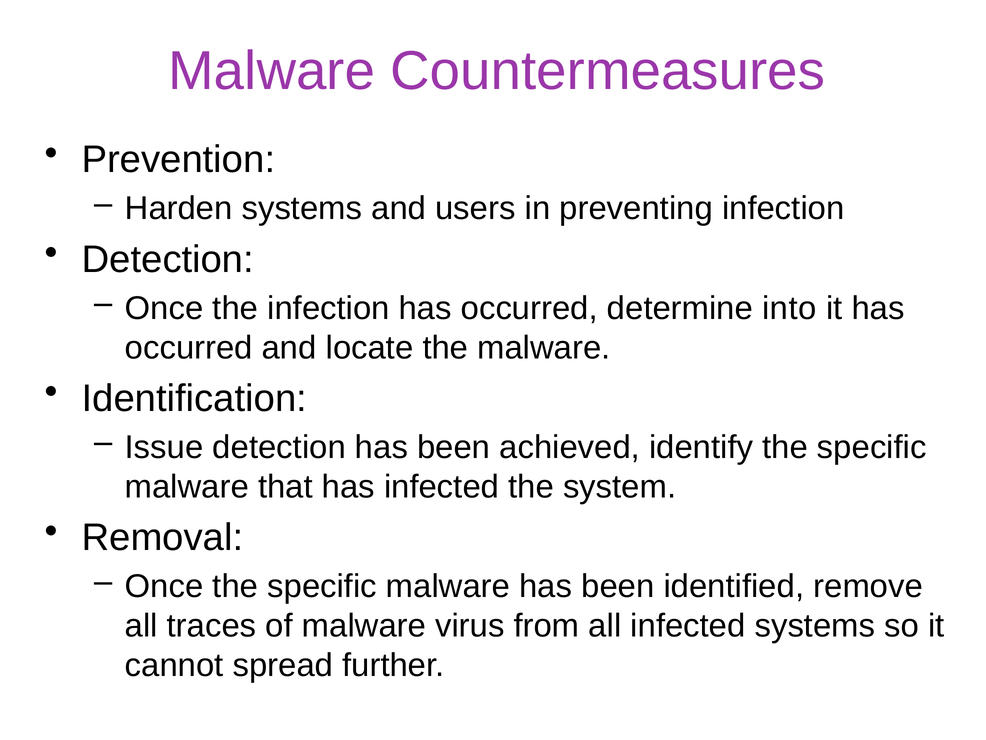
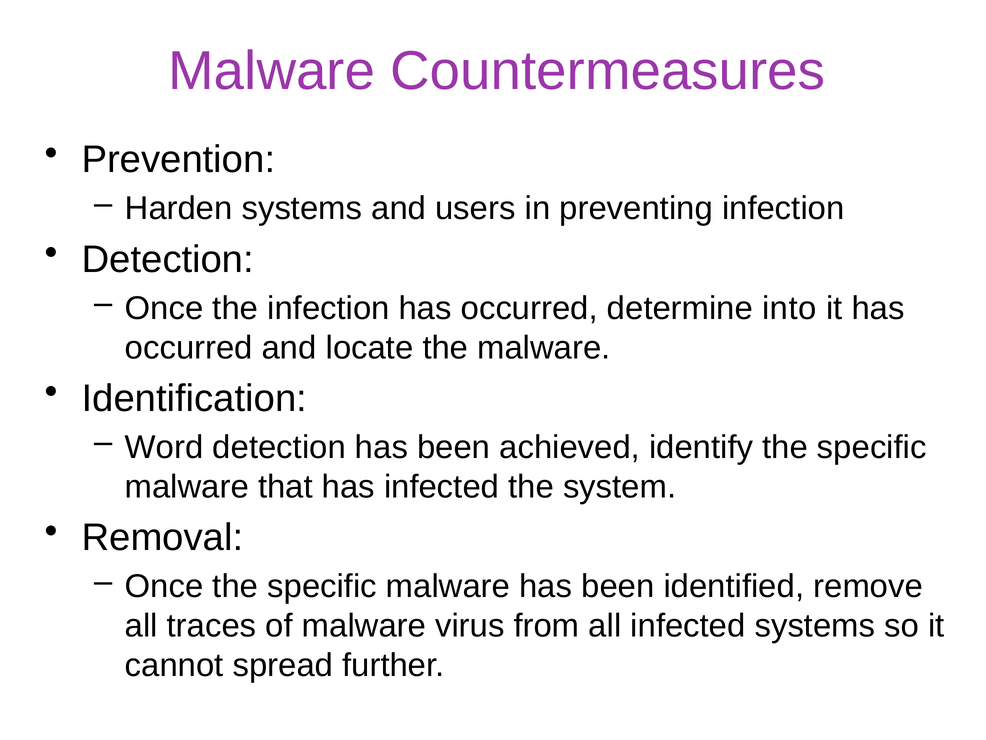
Issue: Issue -> Word
